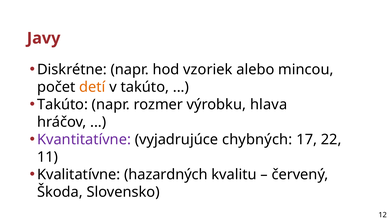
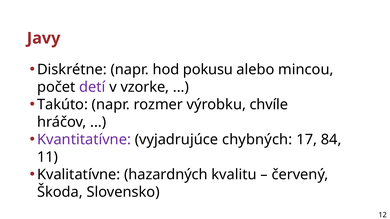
vzoriek: vzoriek -> pokusu
detí colour: orange -> purple
v takúto: takúto -> vzorke
hlava: hlava -> chvíle
22: 22 -> 84
